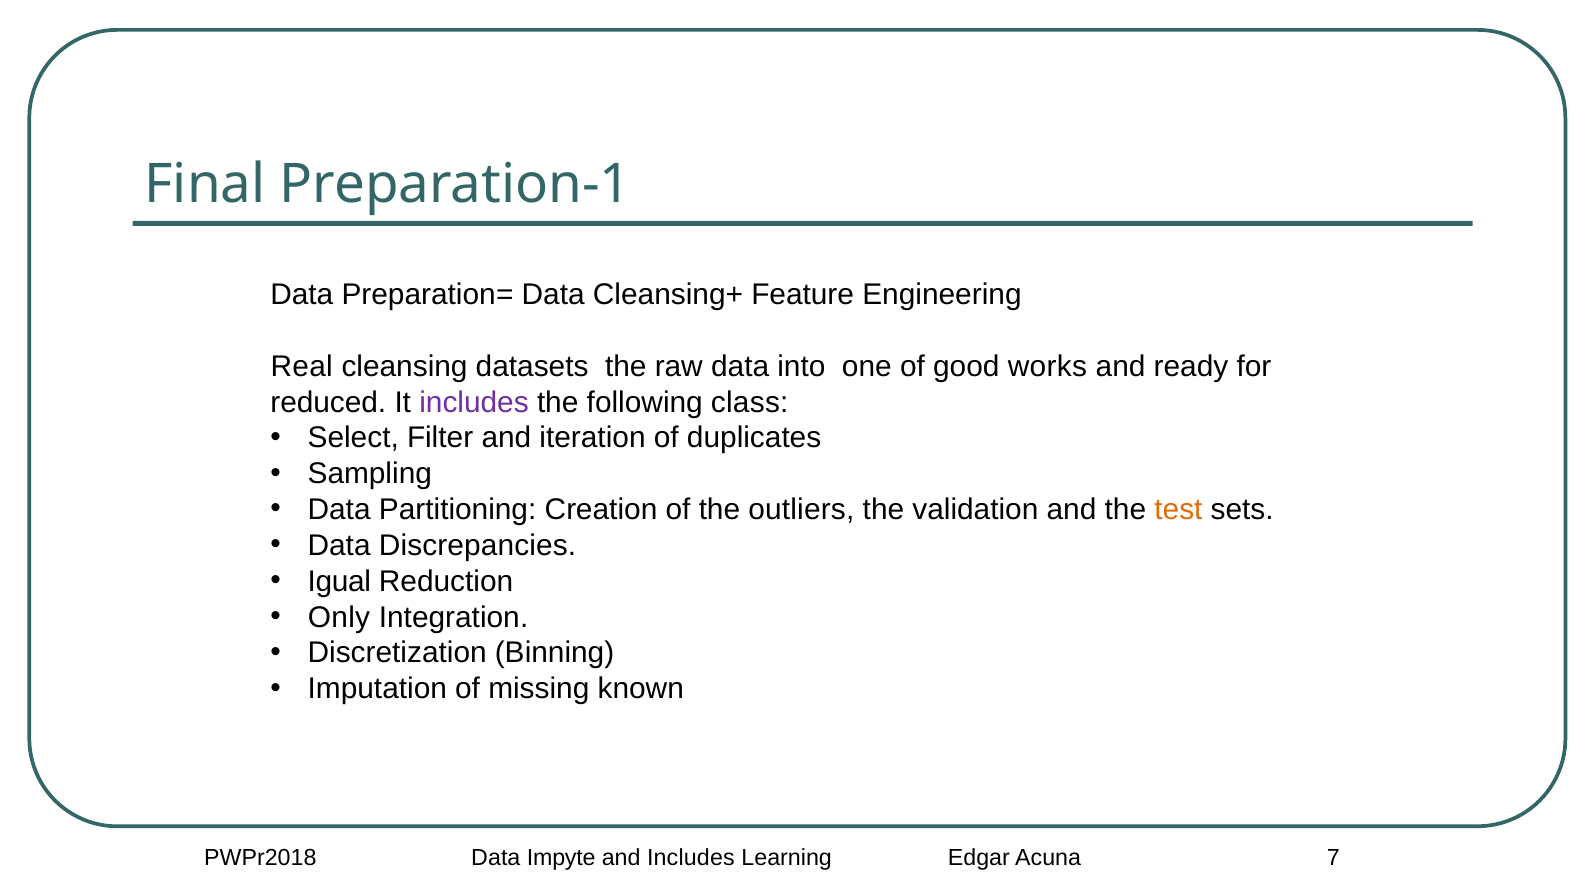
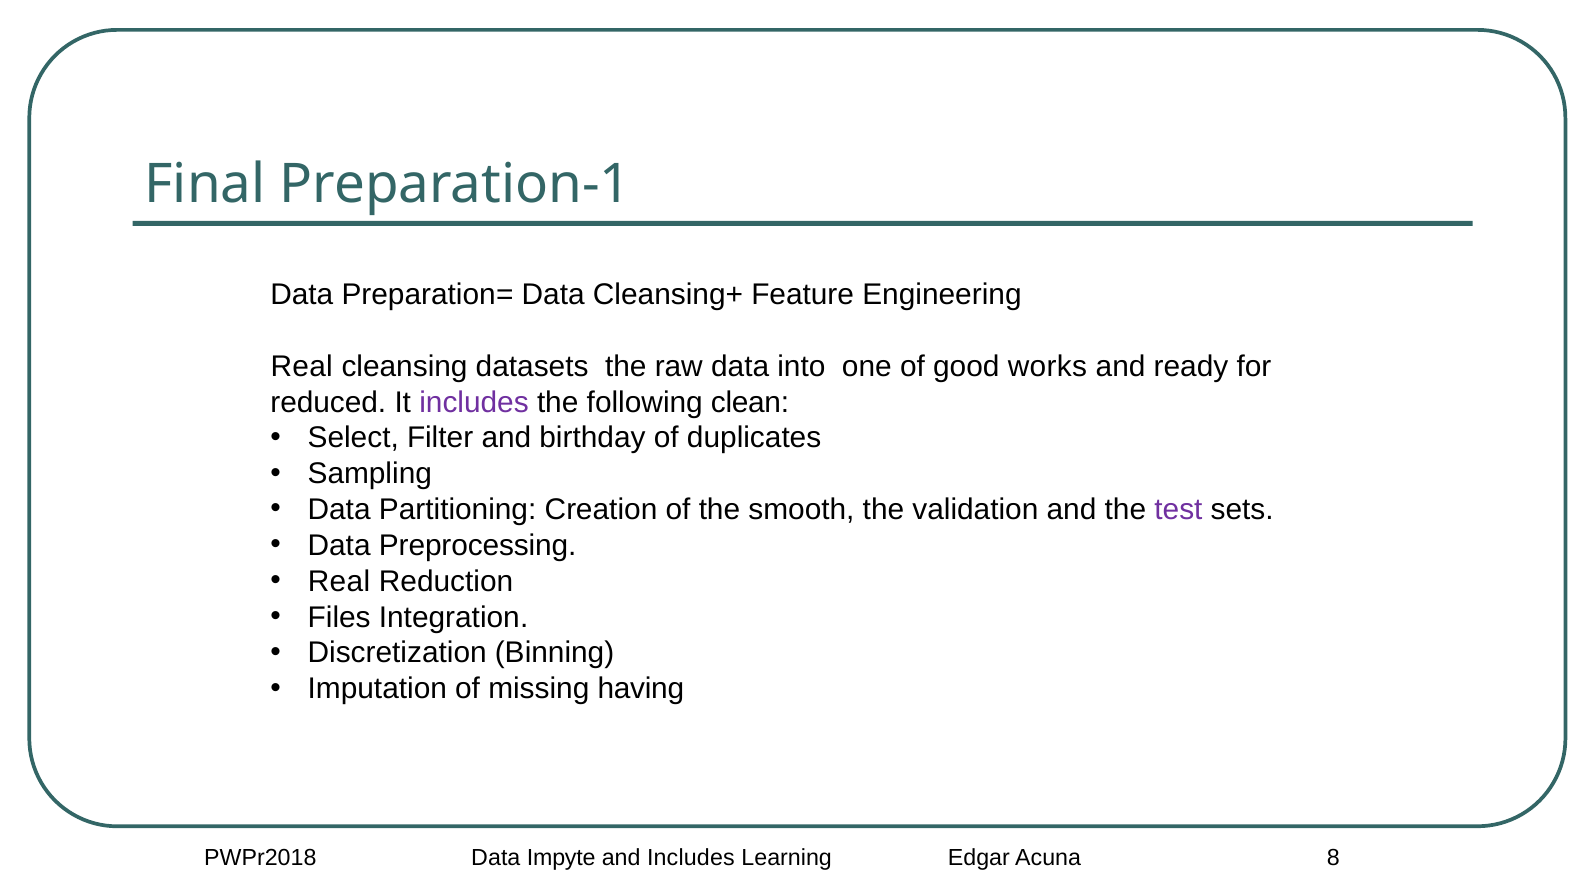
class: class -> clean
iteration: iteration -> birthday
outliers: outliers -> smooth
test colour: orange -> purple
Discrepancies: Discrepancies -> Preprocessing
Igual at (339, 581): Igual -> Real
Only: Only -> Files
known: known -> having
7: 7 -> 8
